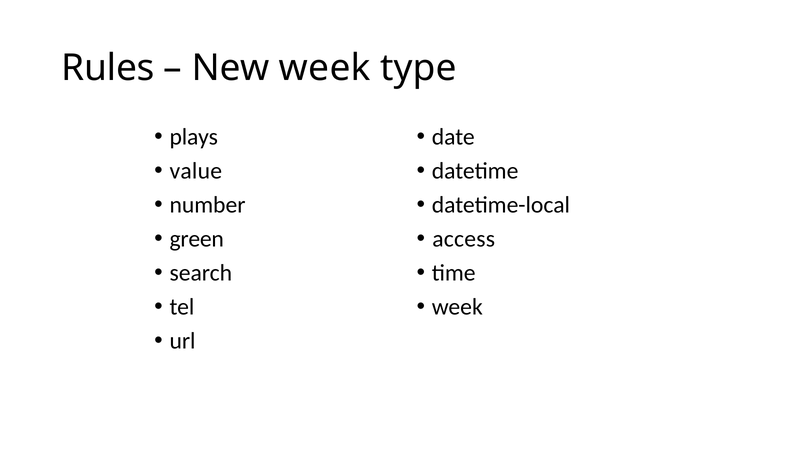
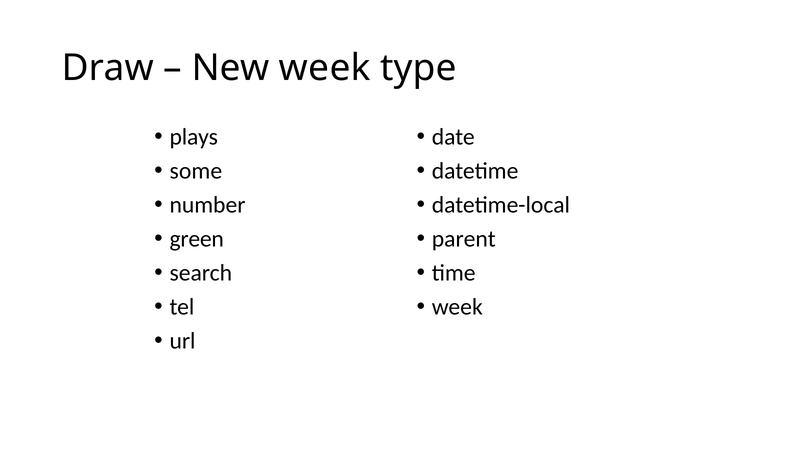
Rules: Rules -> Draw
value: value -> some
access: access -> parent
